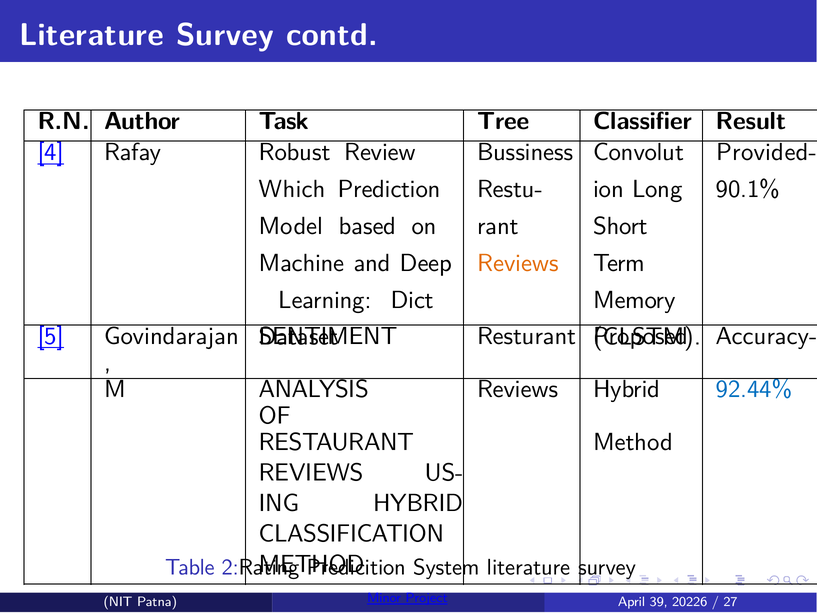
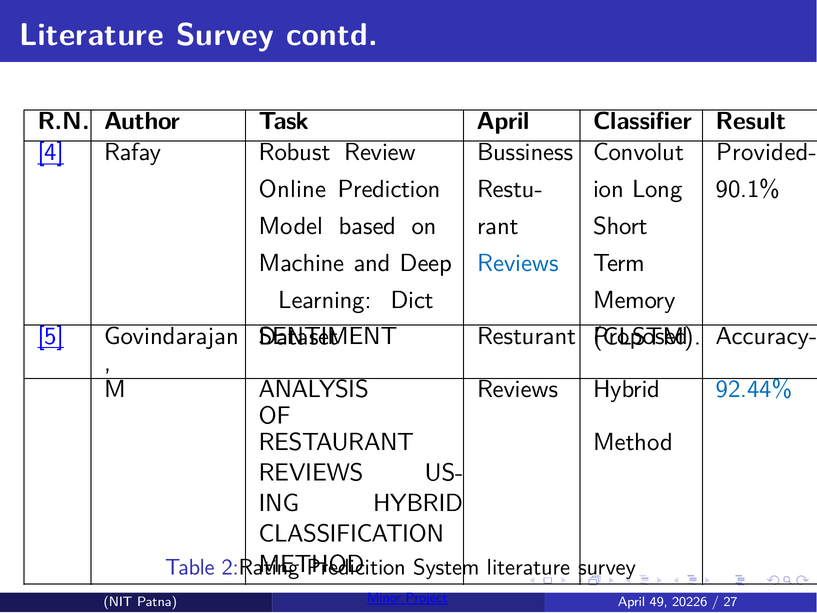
Task Tree: Tree -> April
Which: Which -> Online
Reviews at (518, 263) colour: orange -> blue
39: 39 -> 49
